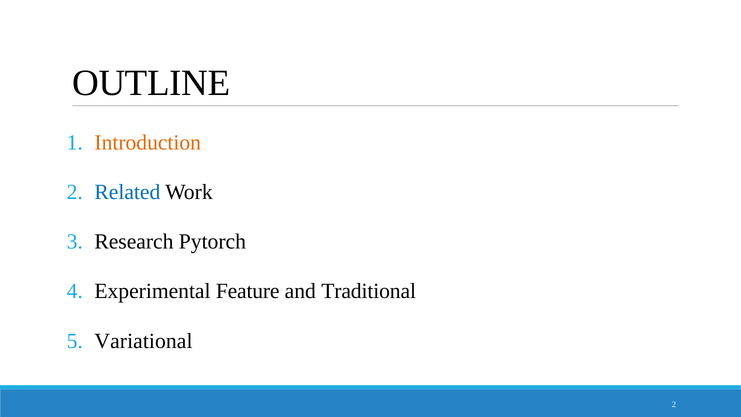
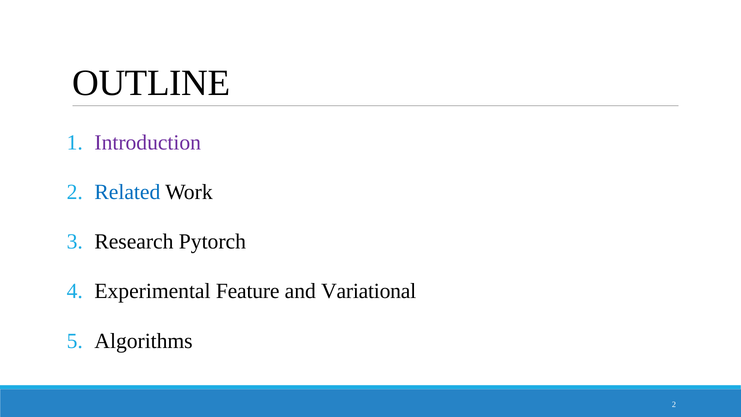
Introduction colour: orange -> purple
Traditional: Traditional -> Variational
Variational: Variational -> Algorithms
